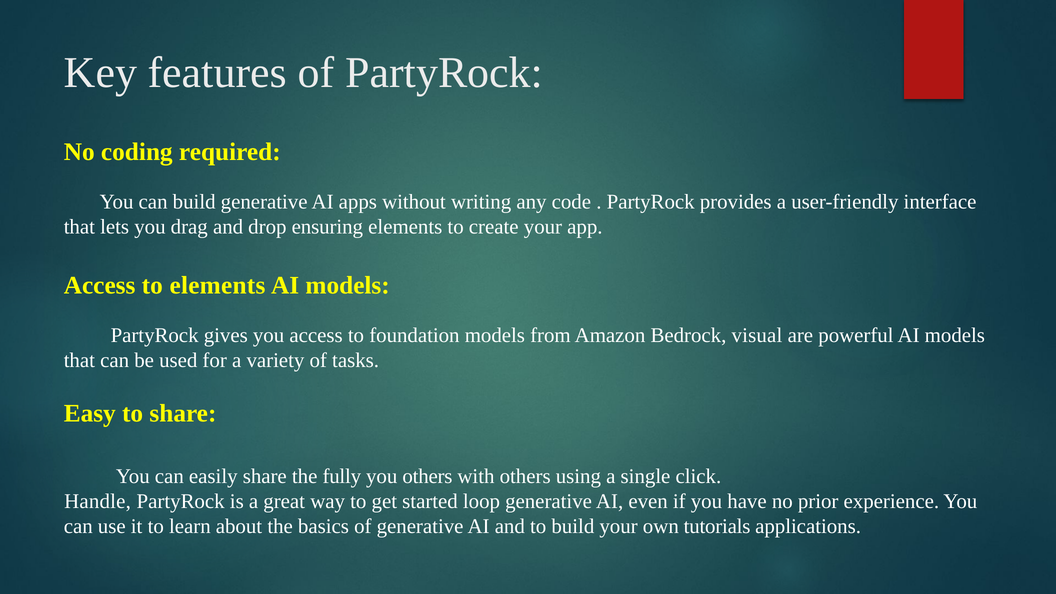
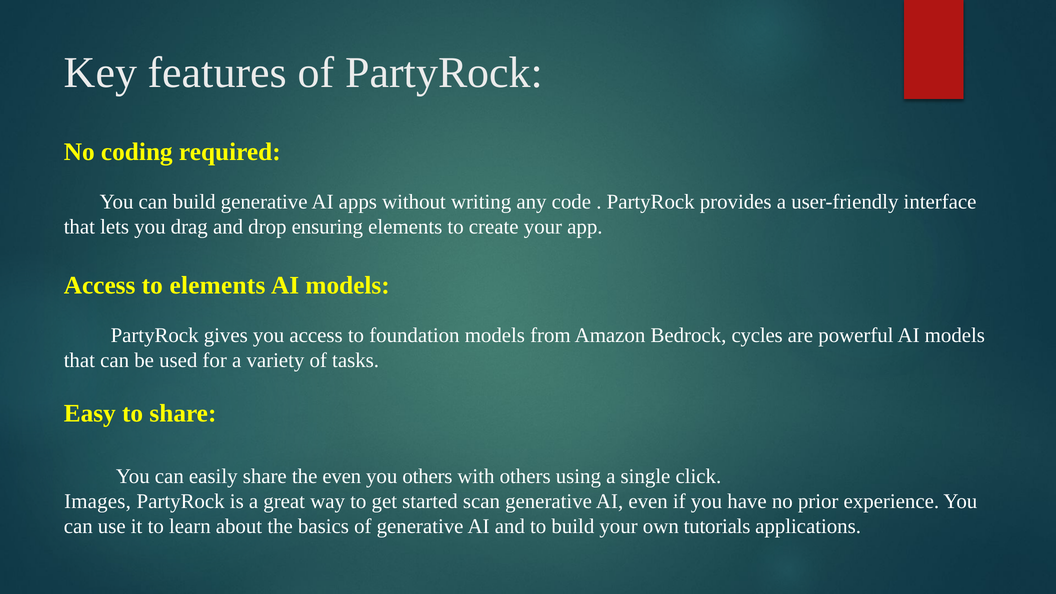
visual: visual -> cycles
the fully: fully -> even
Handle: Handle -> Images
loop: loop -> scan
